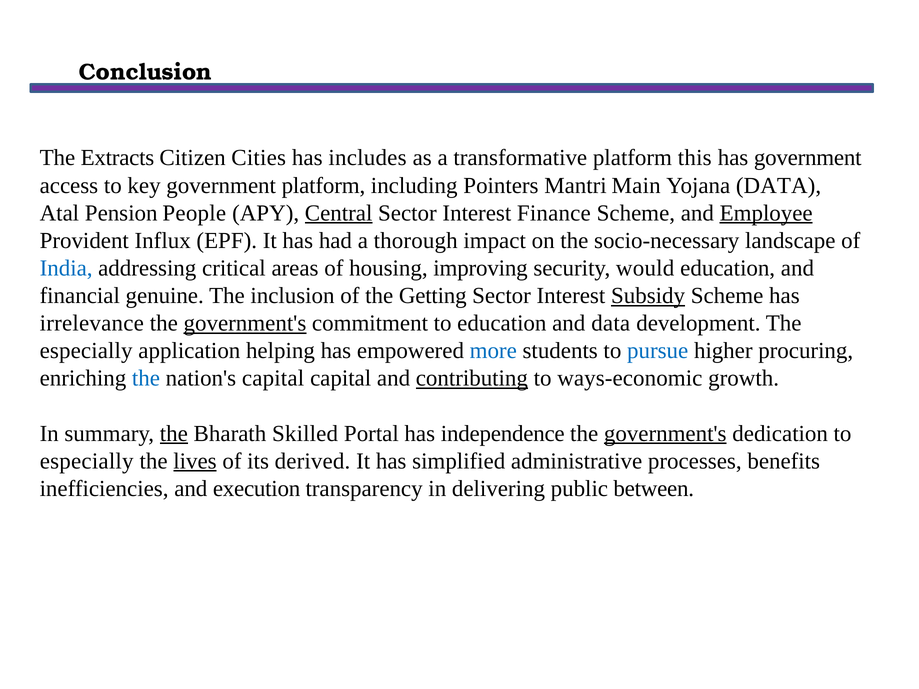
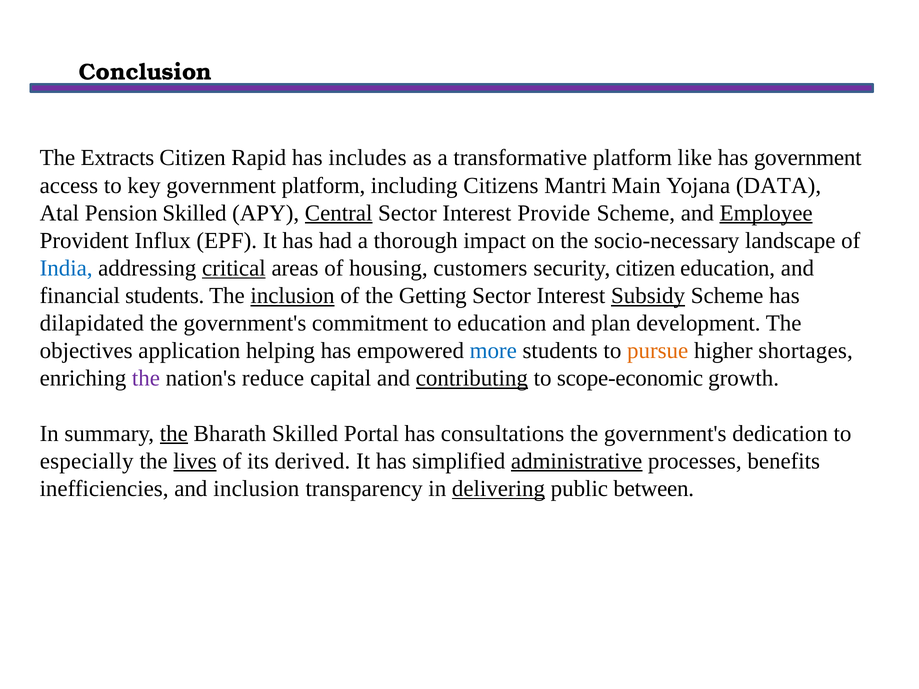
Cities: Cities -> Rapid
this: this -> like
Pointers: Pointers -> Citizens
Pension People: People -> Skilled
Finance: Finance -> Provide
critical underline: none -> present
improving: improving -> customers
security would: would -> citizen
financial genuine: genuine -> students
inclusion at (292, 296) underline: none -> present
irrelevance: irrelevance -> dilapidated
government's at (245, 323) underline: present -> none
and data: data -> plan
especially at (86, 351): especially -> objectives
pursue colour: blue -> orange
procuring: procuring -> shortages
the at (146, 379) colour: blue -> purple
nation's capital: capital -> reduce
ways-economic: ways-economic -> scope-economic
independence: independence -> consultations
government's at (665, 434) underline: present -> none
administrative underline: none -> present
and execution: execution -> inclusion
delivering underline: none -> present
